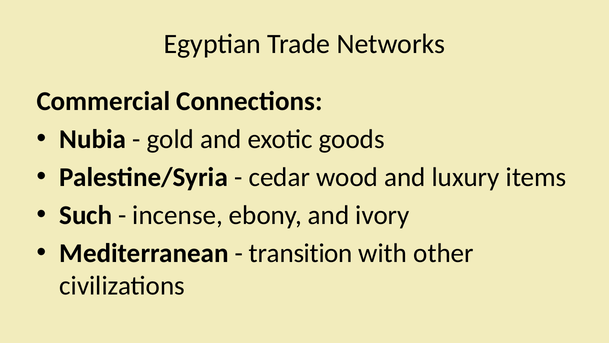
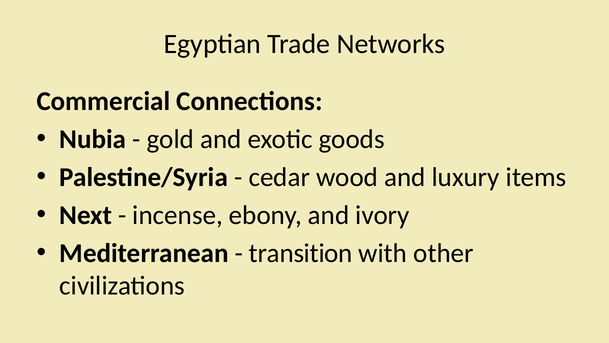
Such: Such -> Next
